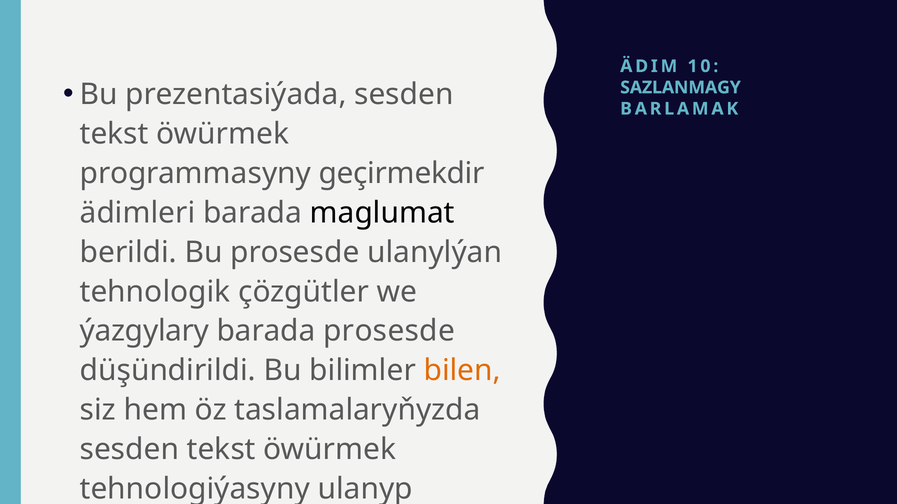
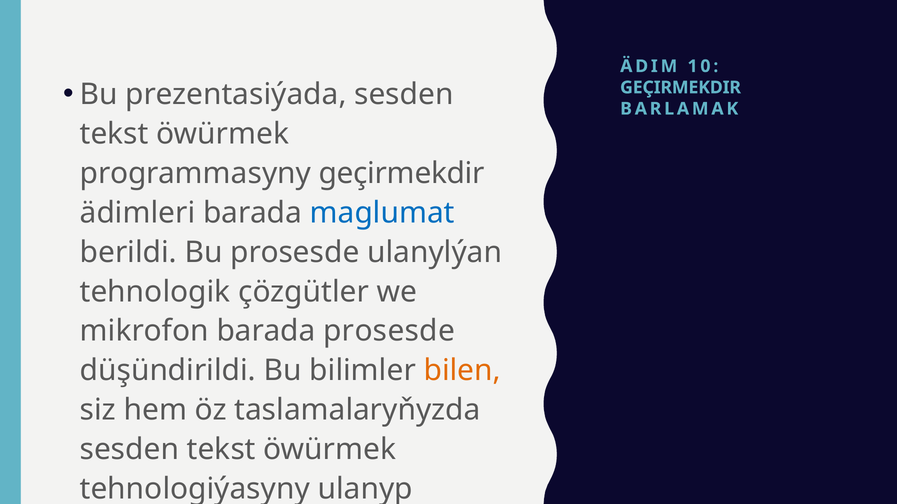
SAZLANMAGY at (681, 88): SAZLANMAGY -> GEÇIRMEKDIR
maglumat colour: black -> blue
ýazgylary: ýazgylary -> mikrofon
